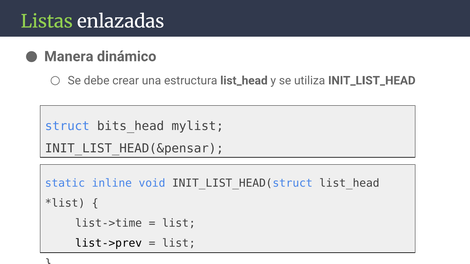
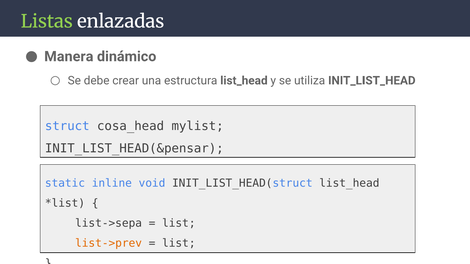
bits_head: bits_head -> cosa_head
list->time: list->time -> list->sepa
list->prev colour: black -> orange
